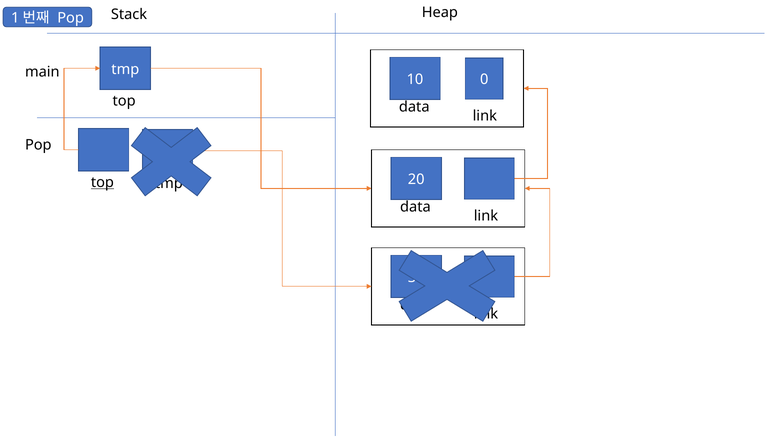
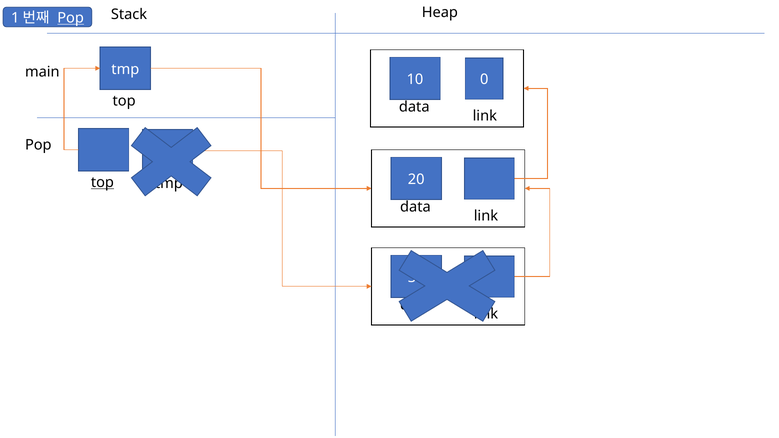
Pop at (71, 18) underline: none -> present
